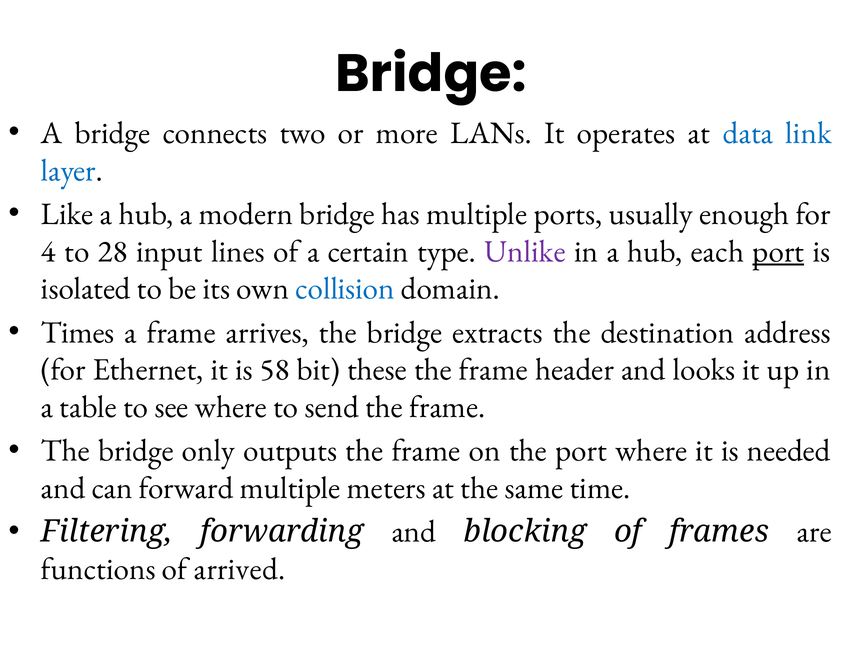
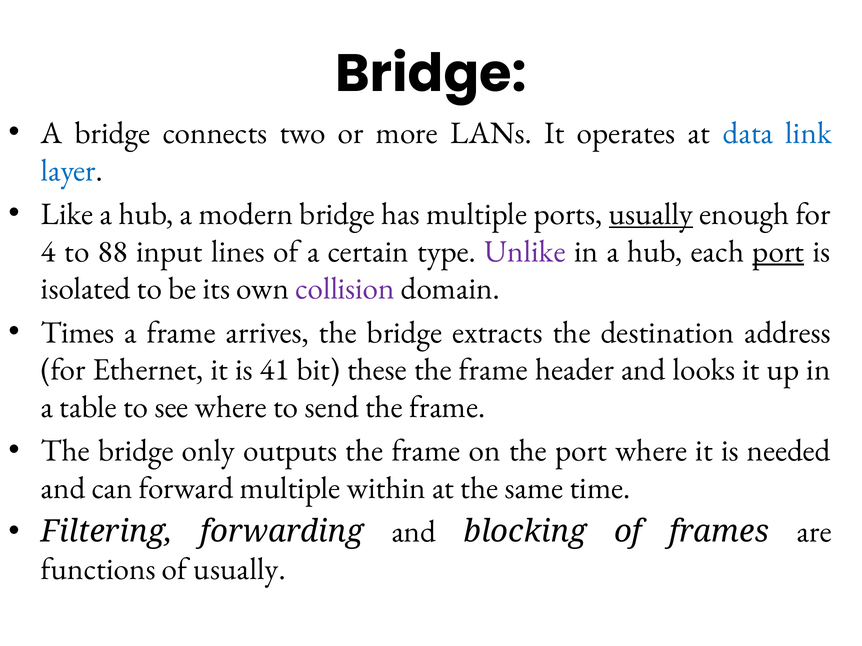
usually at (651, 214) underline: none -> present
28: 28 -> 88
collision colour: blue -> purple
58: 58 -> 41
meters: meters -> within
of arrived: arrived -> usually
